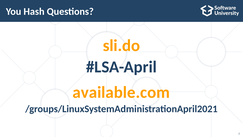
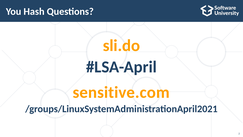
available.com: available.com -> sensitive.com
